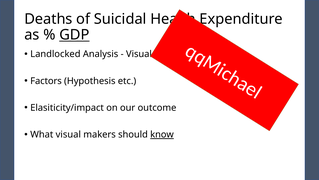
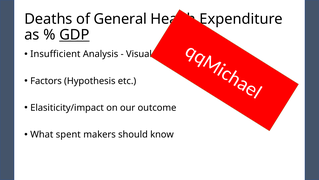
Suicidal: Suicidal -> General
Landlocked: Landlocked -> Insufficient
What visual: visual -> spent
know underline: present -> none
